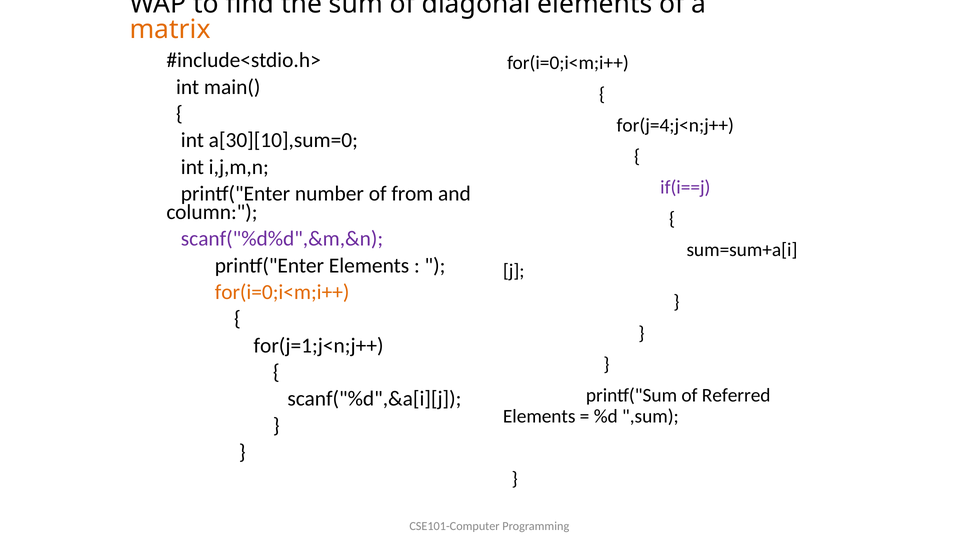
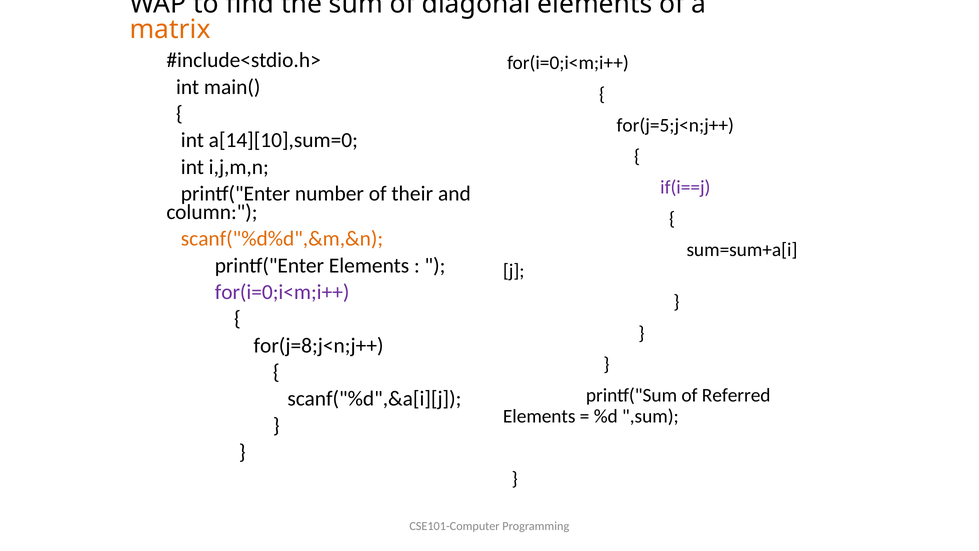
for(j=4;j<n;j++: for(j=4;j<n;j++ -> for(j=5;j<n;j++
a[30][10],sum=0: a[30][10],sum=0 -> a[14][10],sum=0
from: from -> their
scanf("%d%d",&m,&n colour: purple -> orange
for(i=0;i<m;i++ at (282, 292) colour: orange -> purple
for(j=1;j<n;j++: for(j=1;j<n;j++ -> for(j=8;j<n;j++
